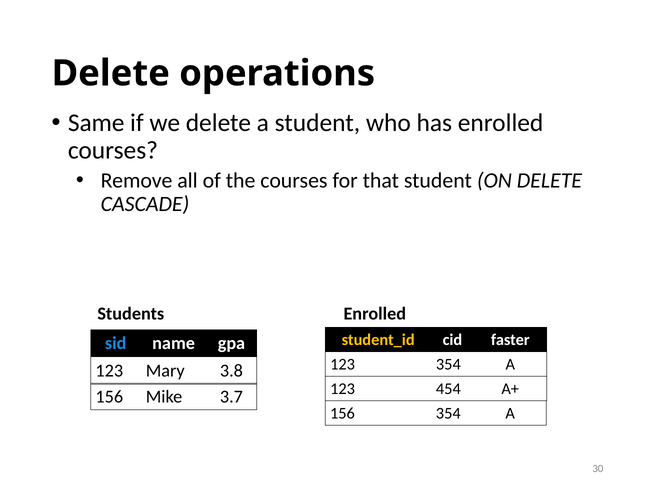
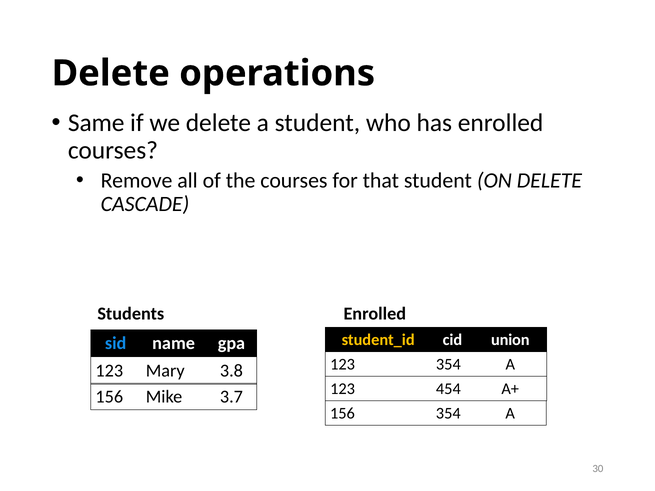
faster: faster -> union
